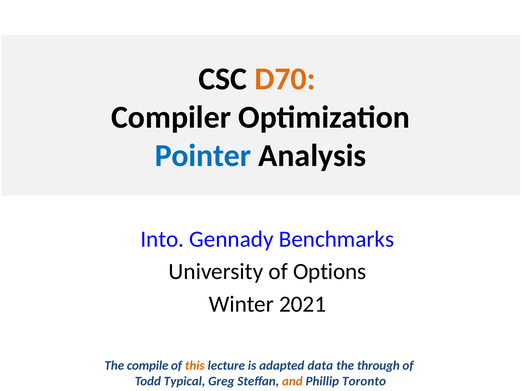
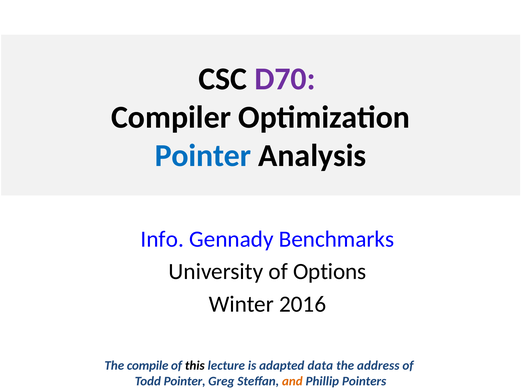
D70 colour: orange -> purple
Into: Into -> Info
2021: 2021 -> 2016
this colour: orange -> black
through: through -> address
Todd Typical: Typical -> Pointer
Toronto: Toronto -> Pointers
